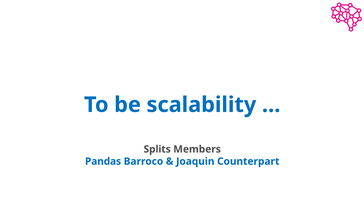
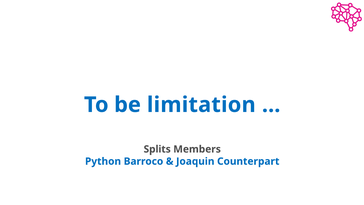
scalability: scalability -> limitation
Pandas: Pandas -> Python
